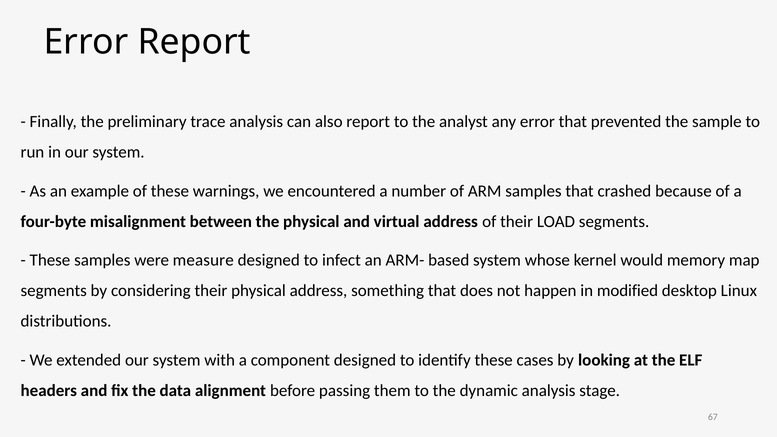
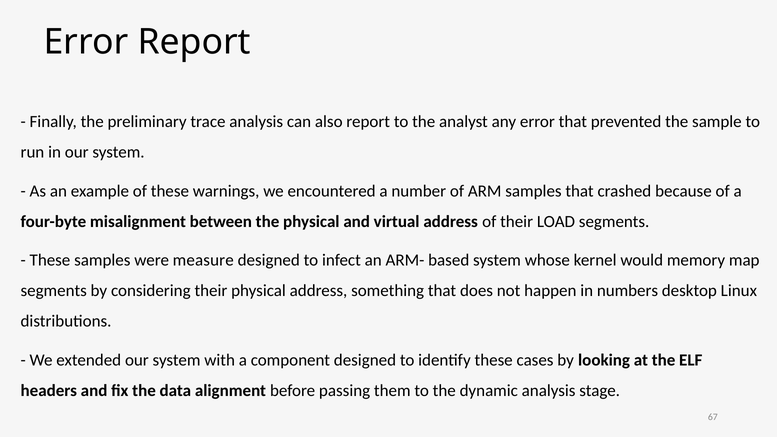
modified: modified -> numbers
